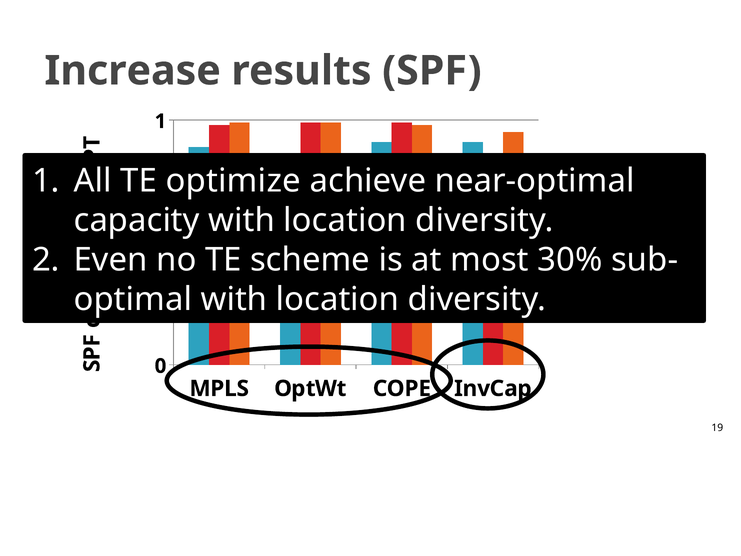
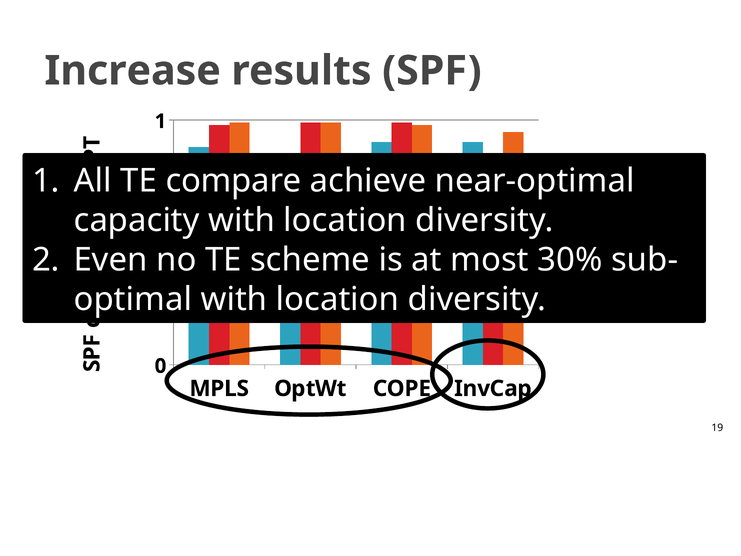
optimize: optimize -> compare
